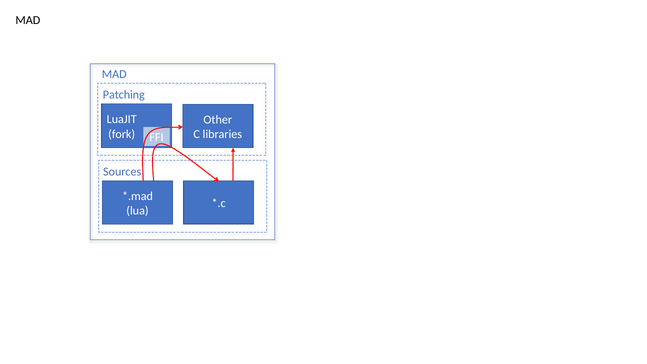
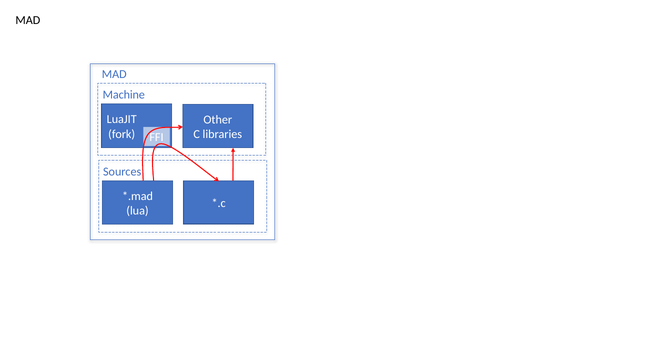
Patching: Patching -> Machine
